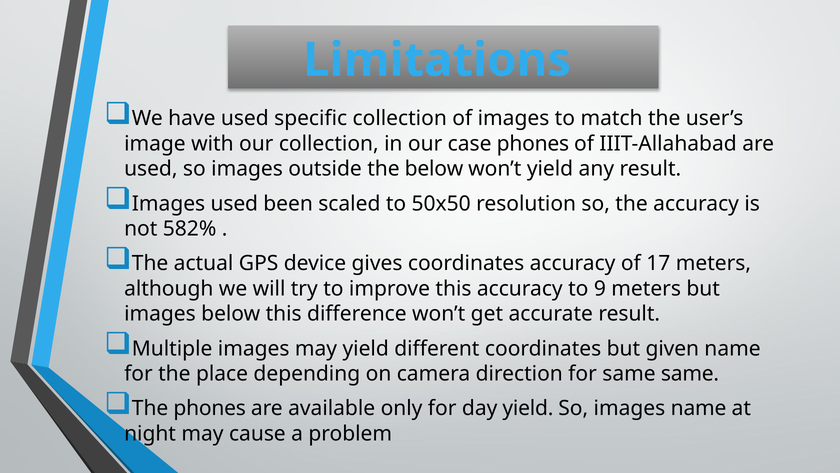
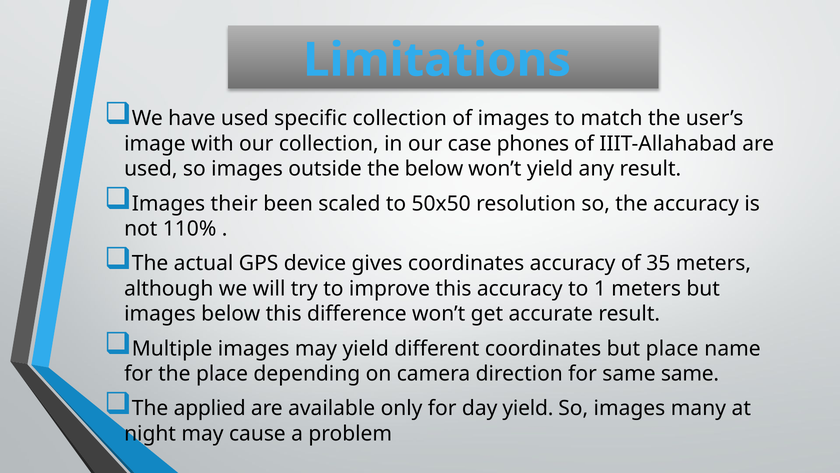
Images used: used -> their
582%: 582% -> 110%
17: 17 -> 35
9: 9 -> 1
but given: given -> place
The phones: phones -> applied
images name: name -> many
